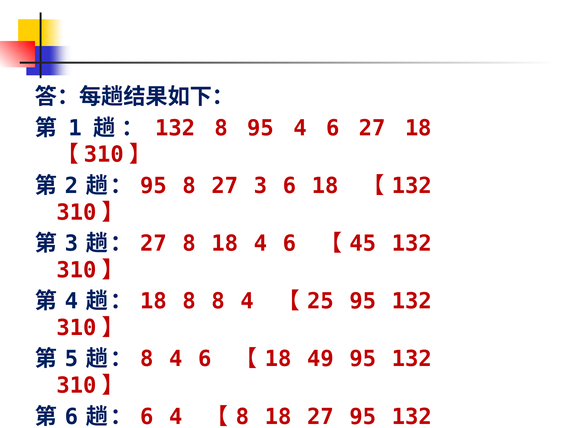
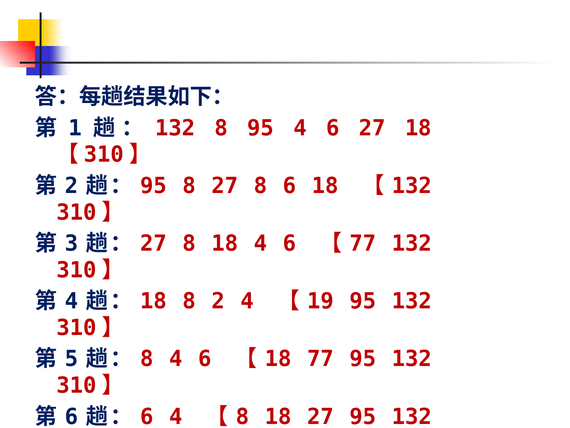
8 27 3: 3 -> 8
45 at (363, 243): 45 -> 77
8 8: 8 -> 2
25: 25 -> 19
18 49: 49 -> 77
